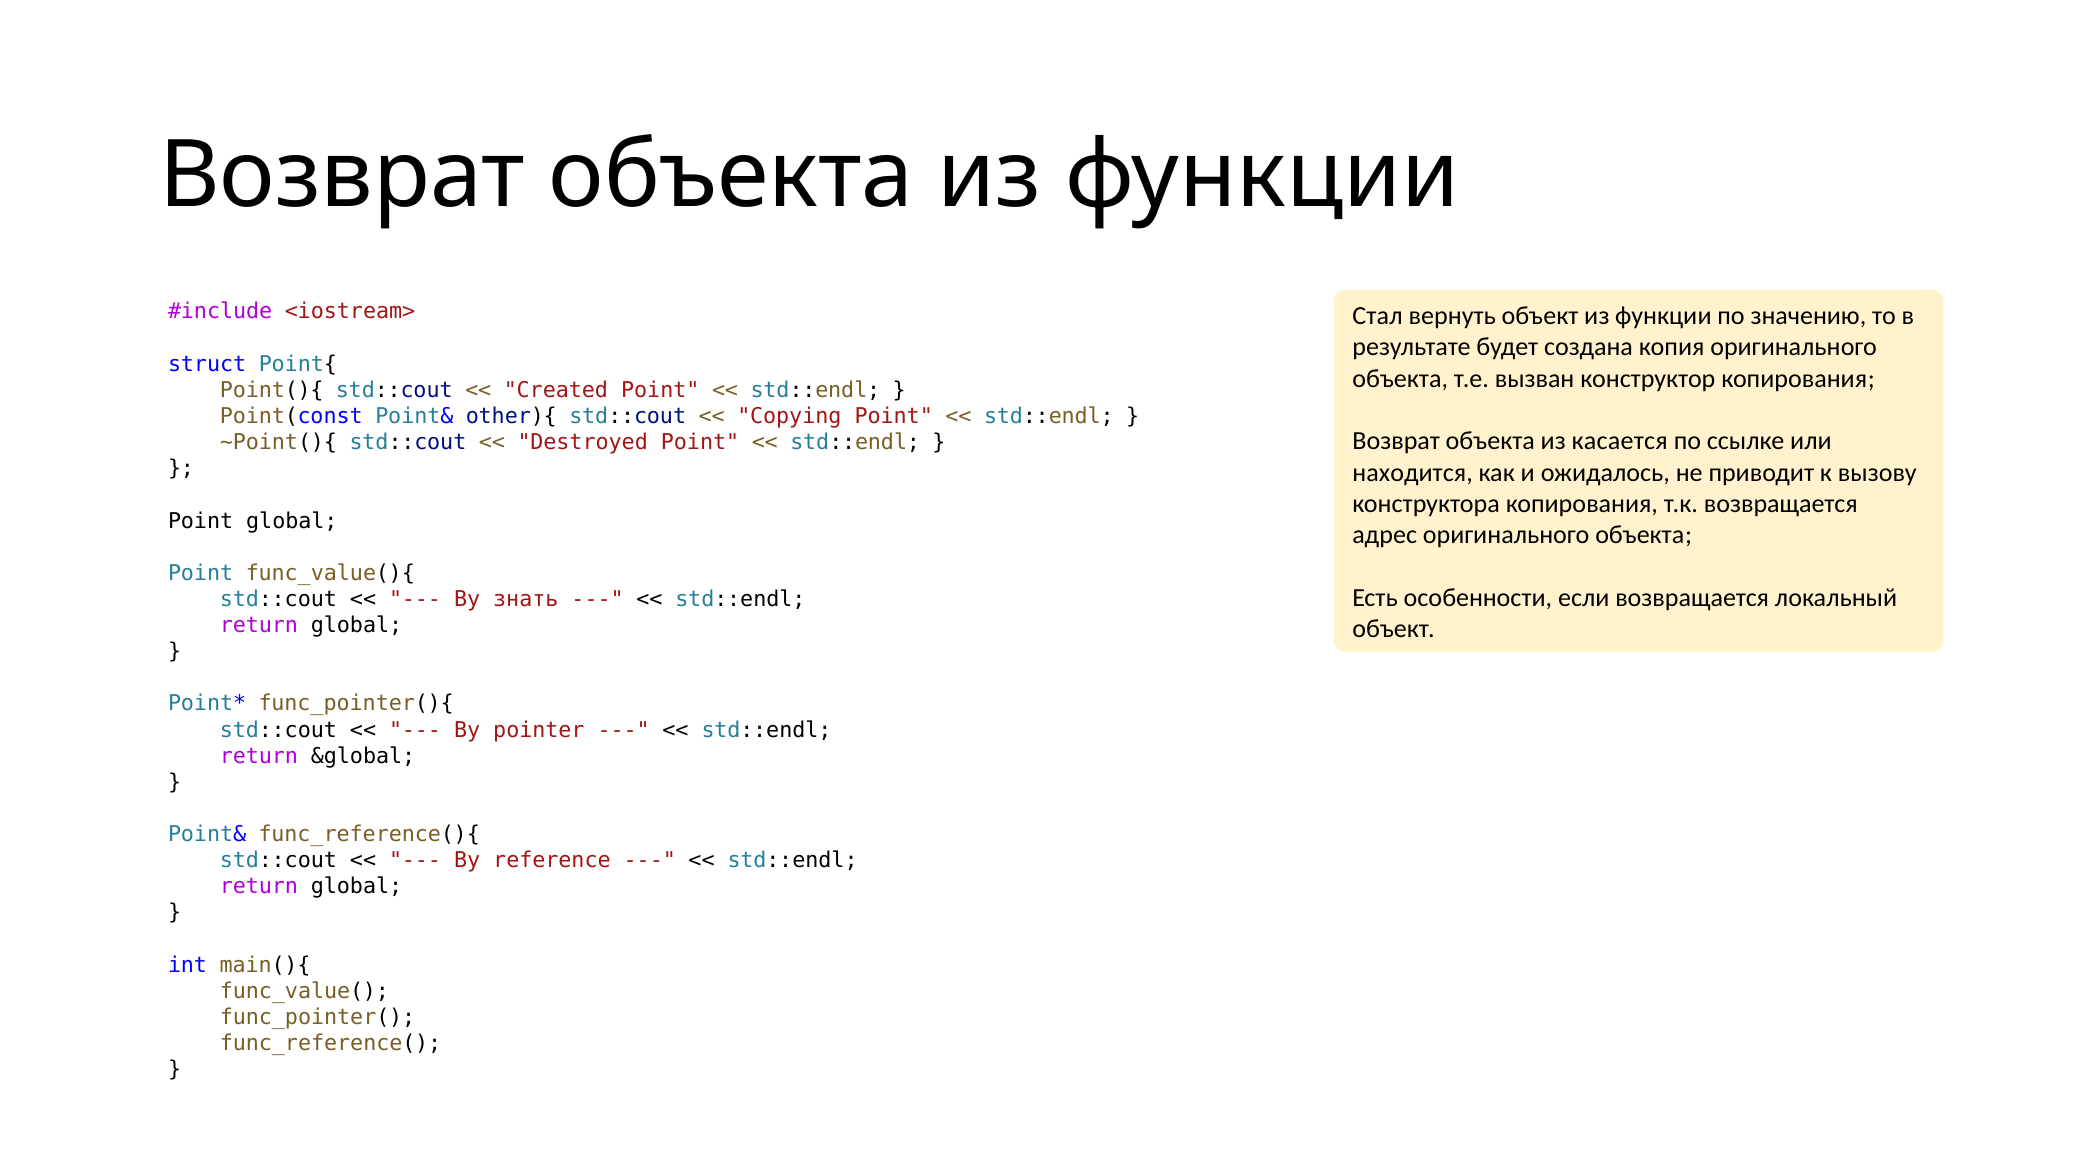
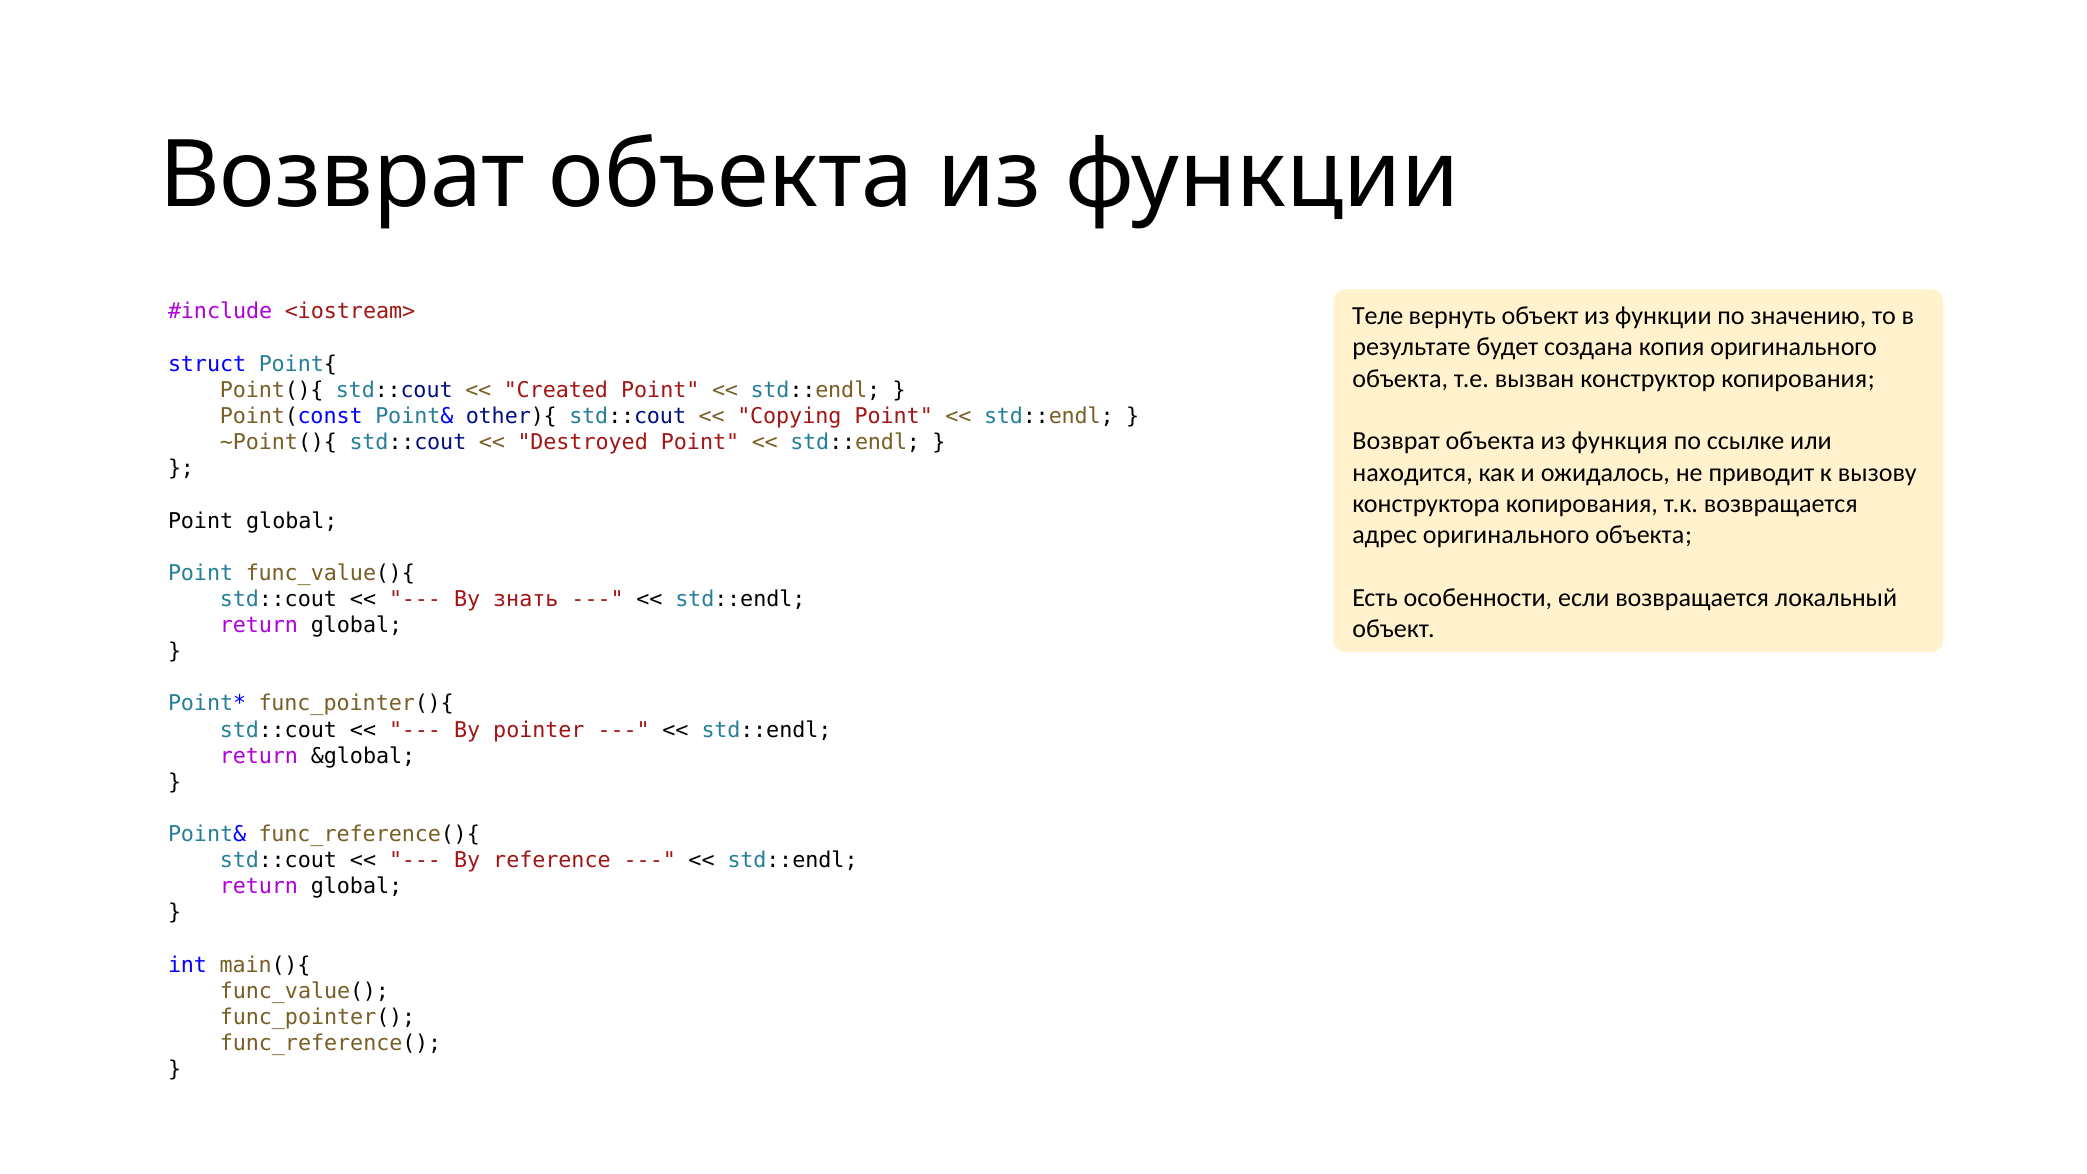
Стал: Стал -> Теле
касается: касается -> функция
